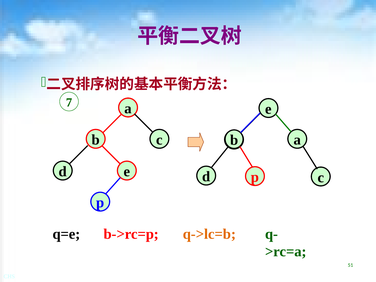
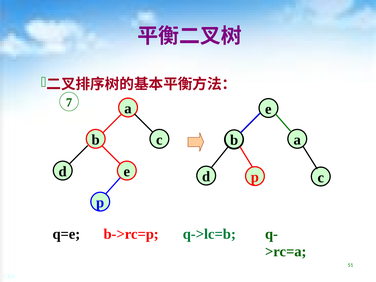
q->lc=b colour: orange -> green
